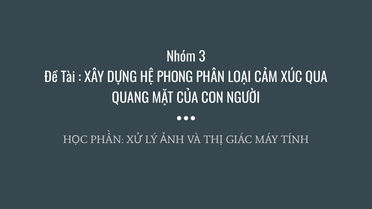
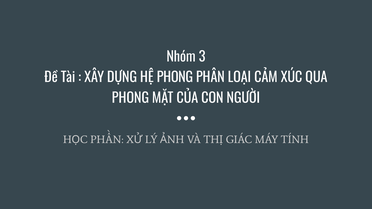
QUANG at (130, 98): QUANG -> PHONG
